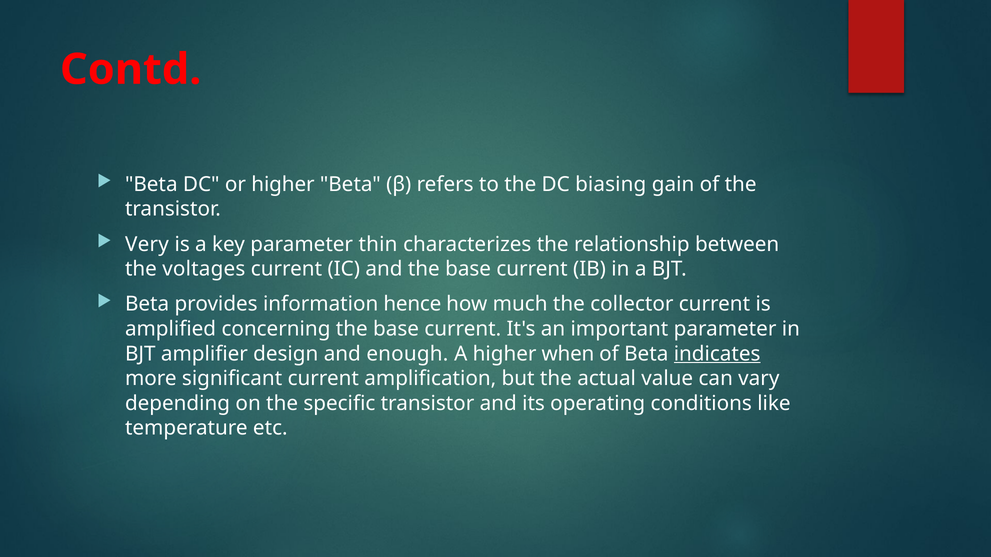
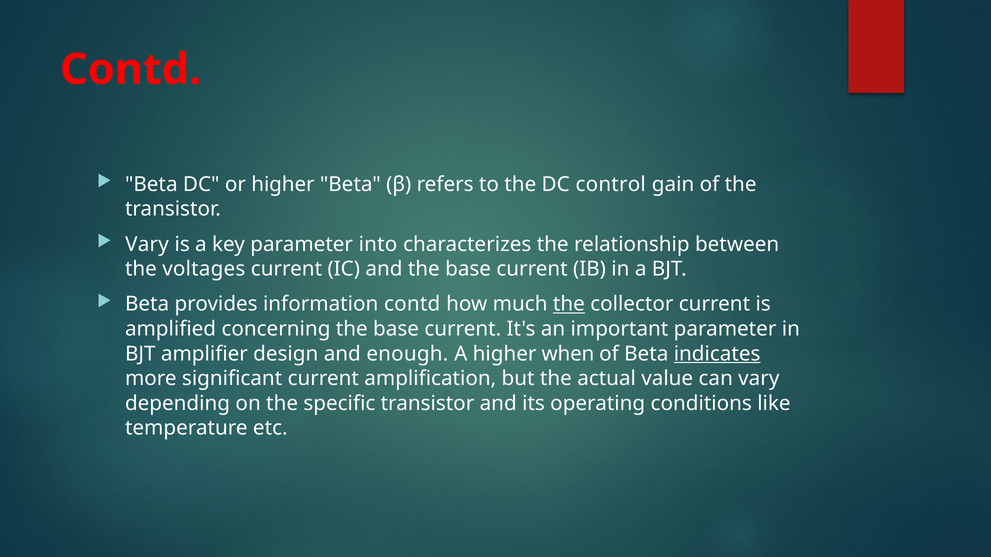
biasing: biasing -> control
Very at (147, 244): Very -> Vary
thin: thin -> into
information hence: hence -> contd
the at (569, 304) underline: none -> present
